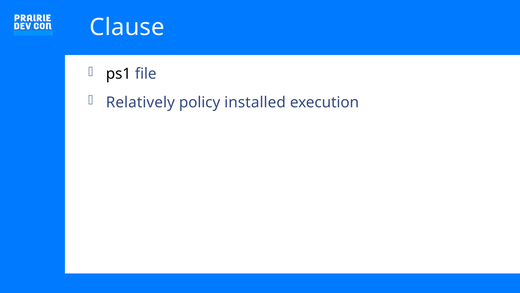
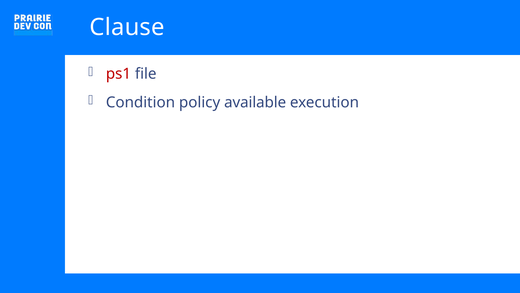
ps1 colour: black -> red
Relatively: Relatively -> Condition
installed: installed -> available
